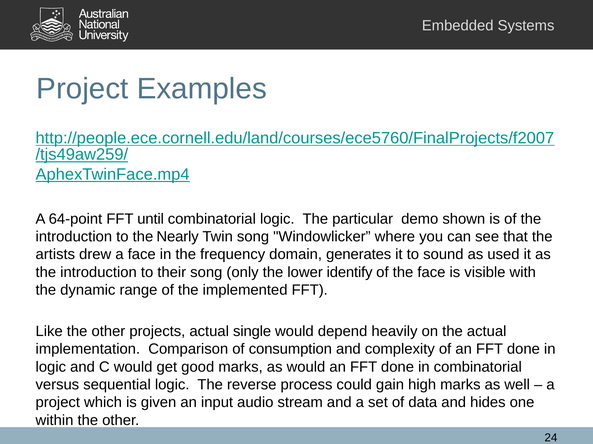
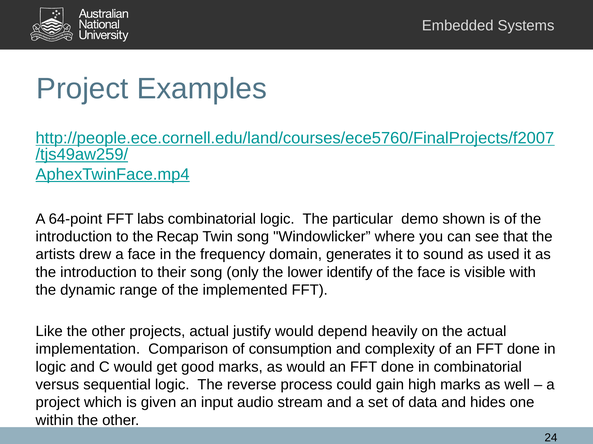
until: until -> labs
Nearly: Nearly -> Recap
single: single -> justify
